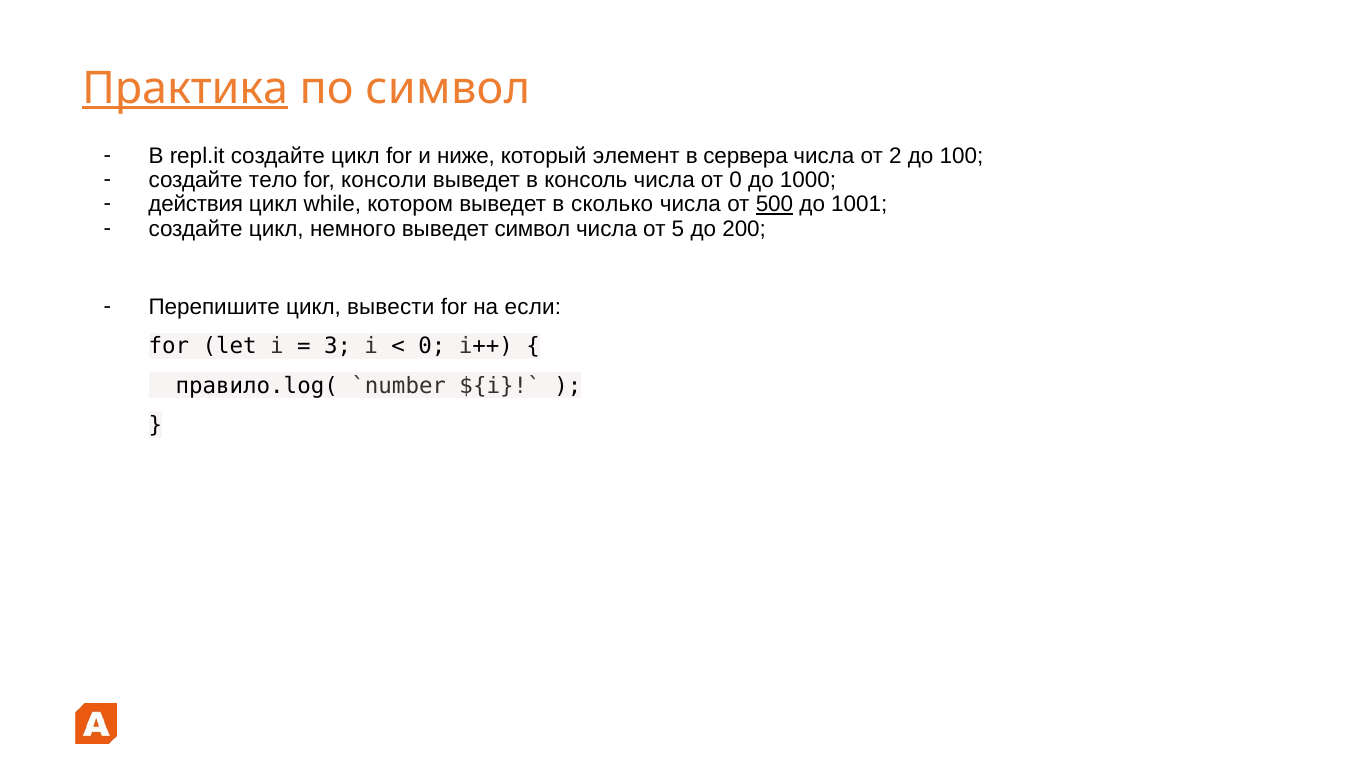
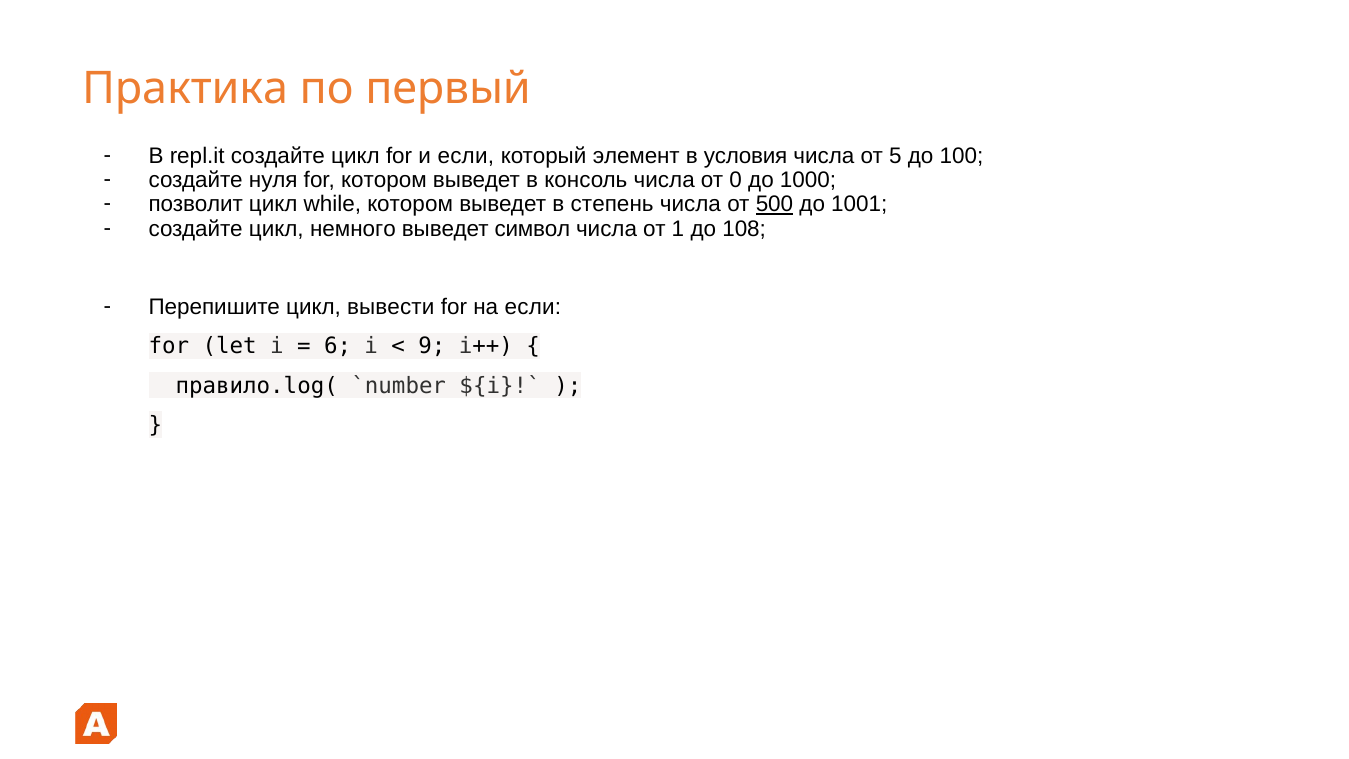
Практика underline: present -> none
по символ: символ -> первый
и ниже: ниже -> если
сервера: сервера -> условия
2: 2 -> 5
тело: тело -> нуля
for консоли: консоли -> котором
действия: действия -> позволит
сколько: сколько -> степень
5: 5 -> 1
200: 200 -> 108
3: 3 -> 6
0 at (432, 346): 0 -> 9
